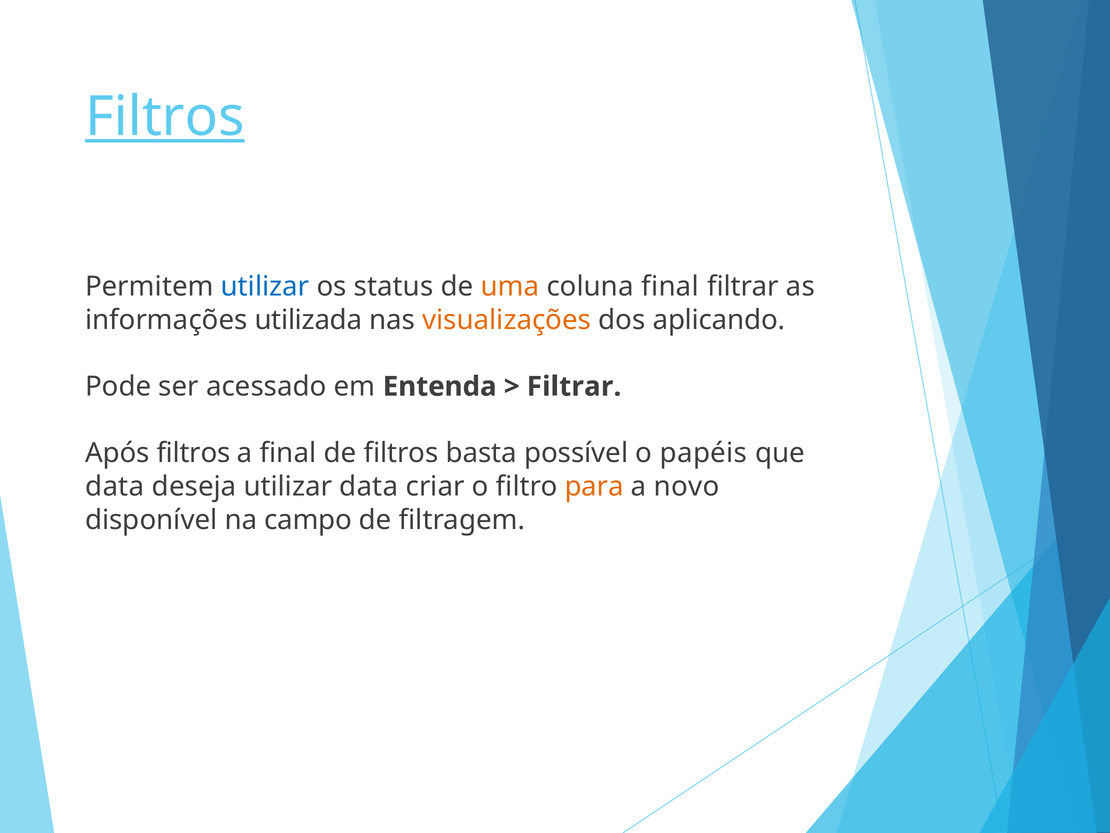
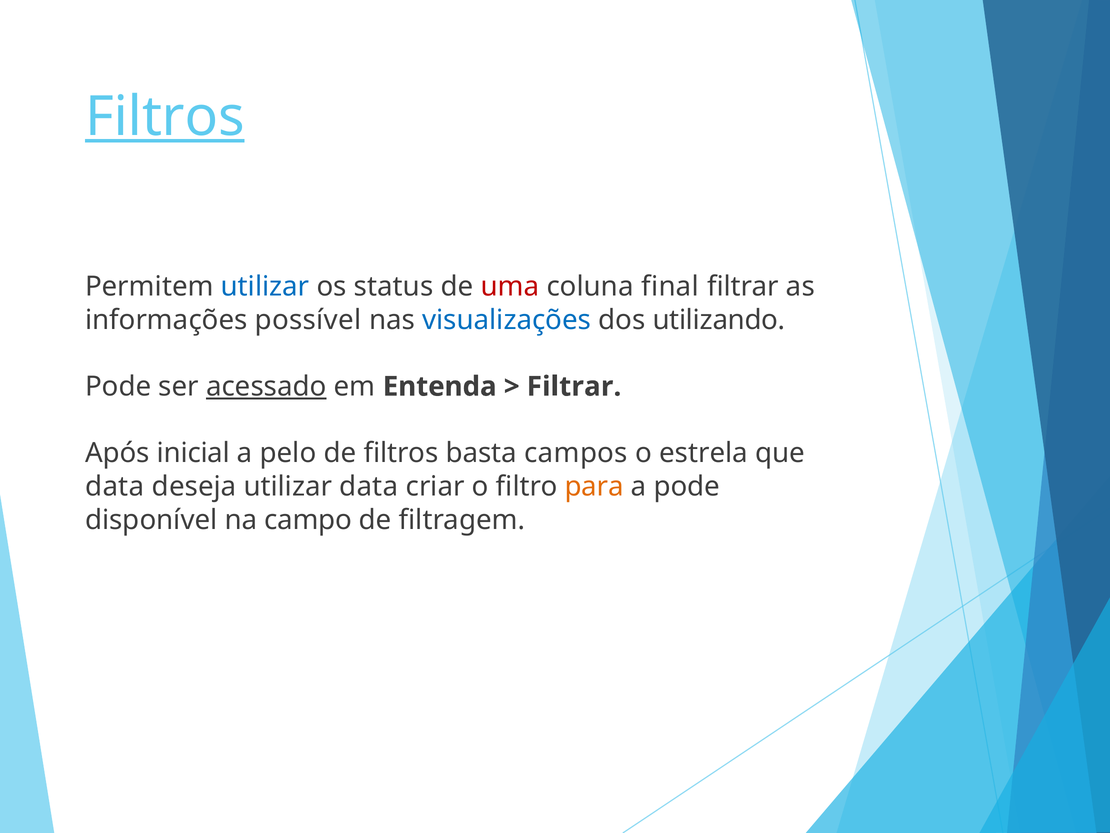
uma colour: orange -> red
utilizada: utilizada -> possível
visualizações colour: orange -> blue
aplicando: aplicando -> utilizando
acessado underline: none -> present
Após filtros: filtros -> inicial
a final: final -> pelo
possível: possível -> campos
papéis: papéis -> estrela
a novo: novo -> pode
